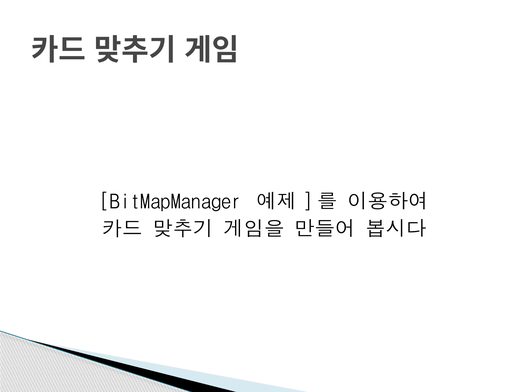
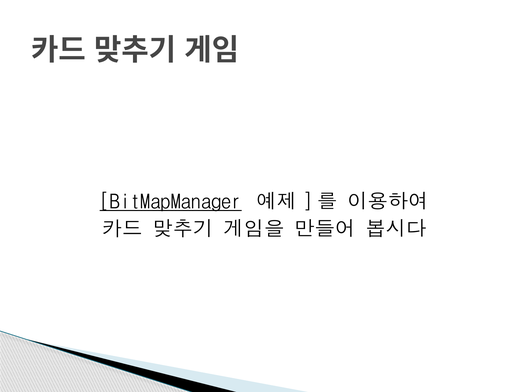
BitMapManager underline: none -> present
